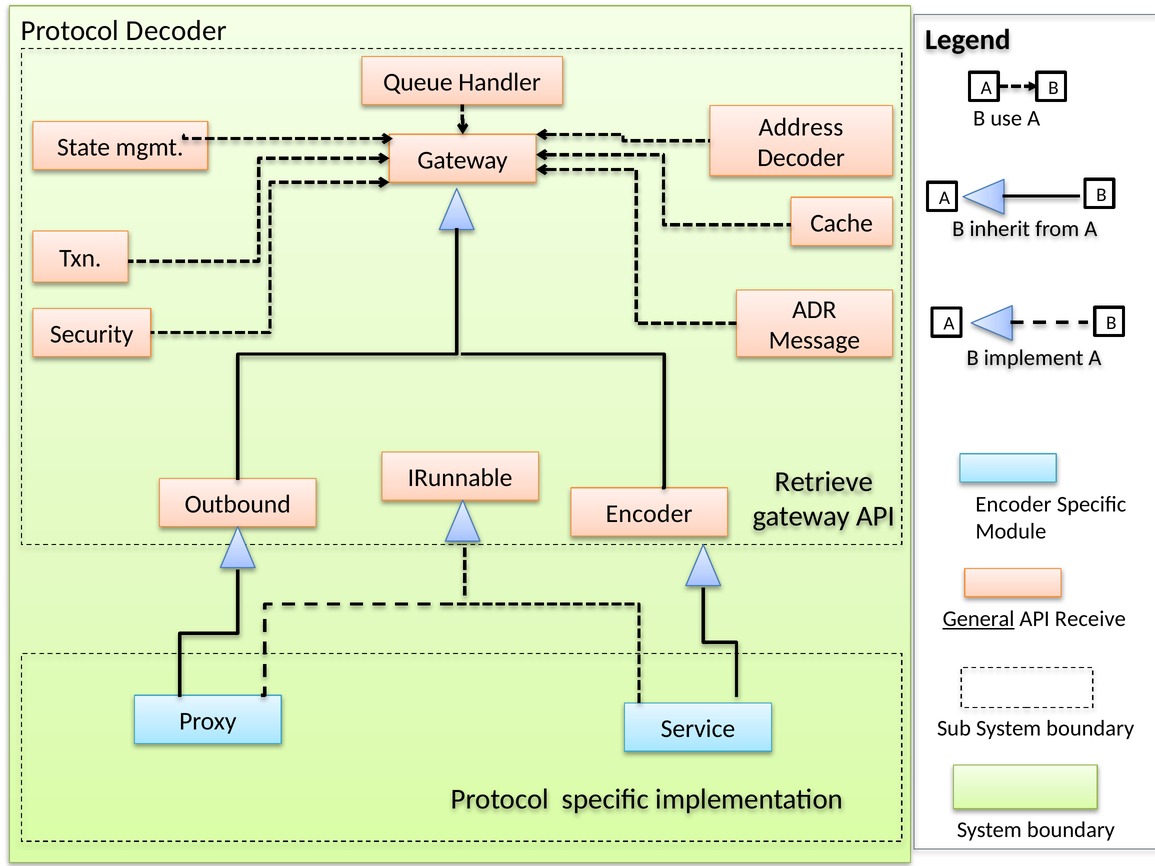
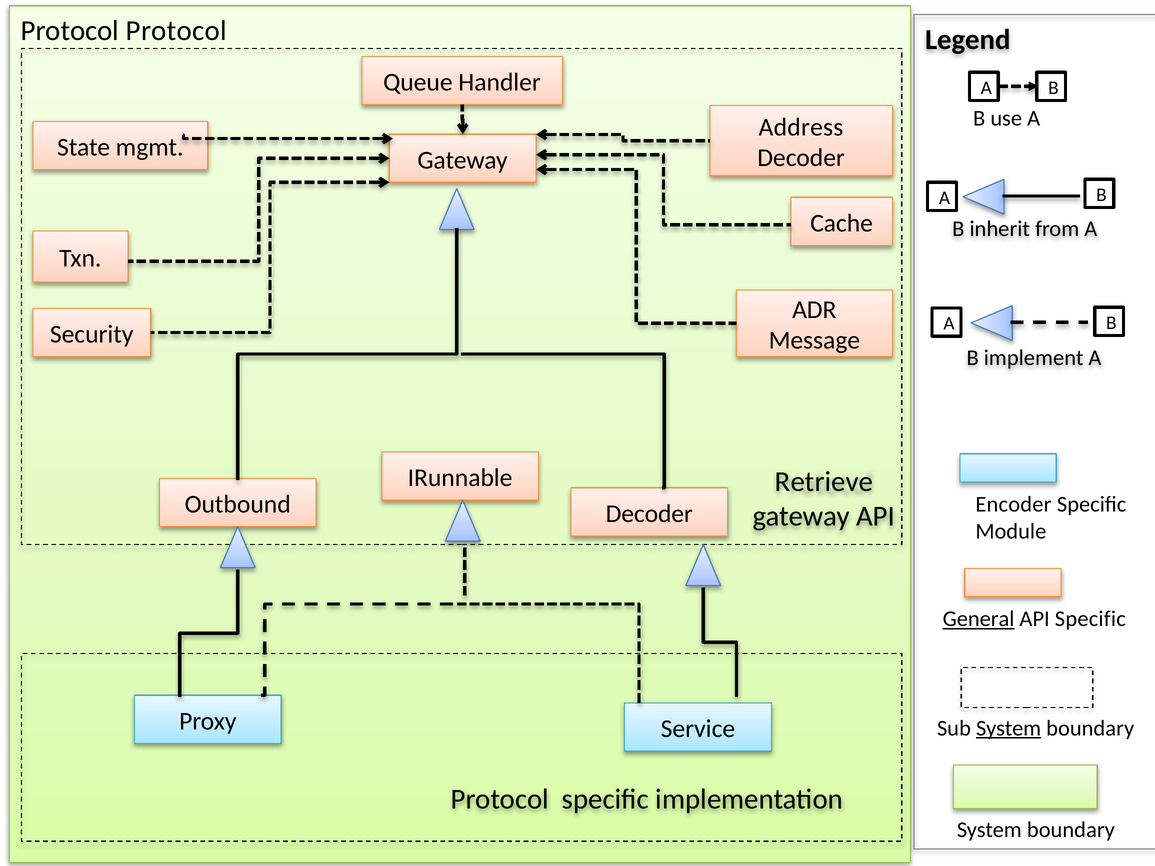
Protocol Decoder: Decoder -> Protocol
Outbound Encoder: Encoder -> Decoder
API Receive: Receive -> Specific
System at (1009, 728) underline: none -> present
